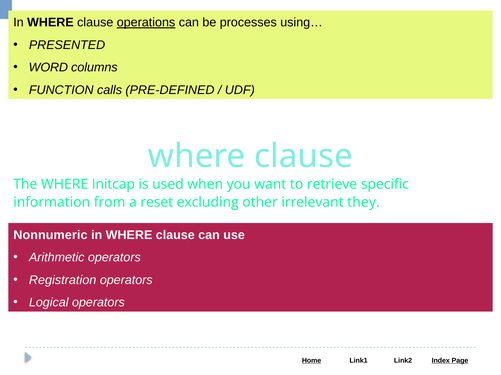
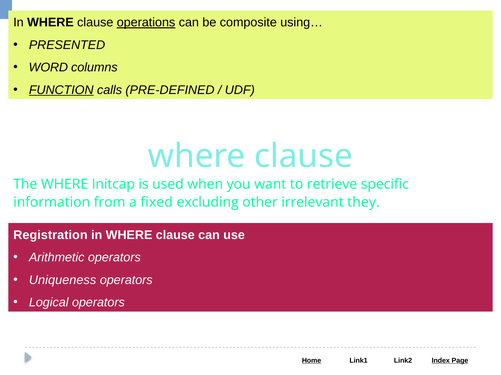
processes: processes -> composite
FUNCTION underline: none -> present
reset: reset -> fixed
Nonnumeric: Nonnumeric -> Registration
Registration: Registration -> Uniqueness
